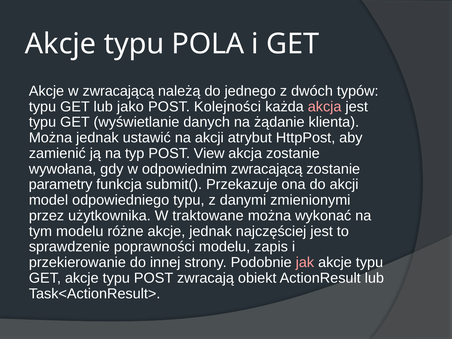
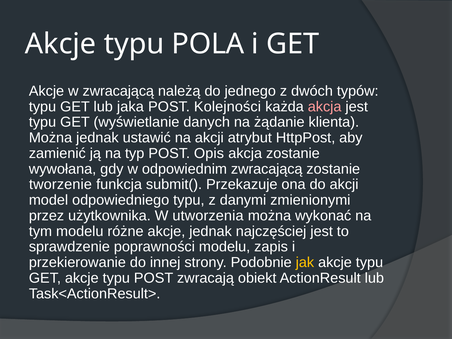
jako: jako -> jaka
View: View -> Opis
parametry: parametry -> tworzenie
traktowane: traktowane -> utworzenia
jak colour: pink -> yellow
